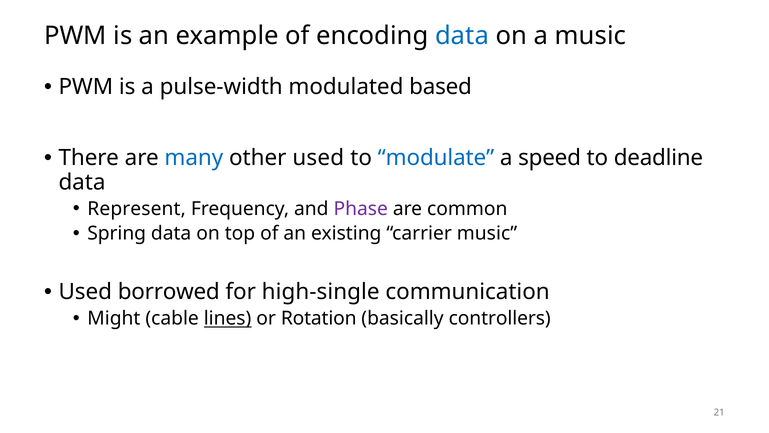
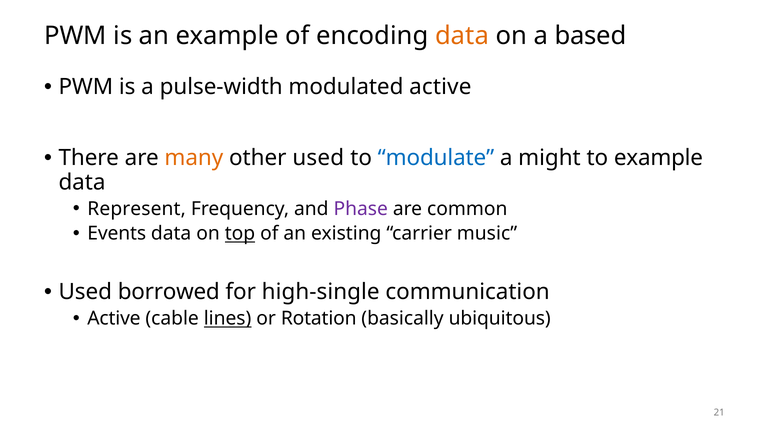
data at (462, 36) colour: blue -> orange
a music: music -> based
modulated based: based -> active
many colour: blue -> orange
speed: speed -> might
to deadline: deadline -> example
Spring: Spring -> Events
top underline: none -> present
Might at (114, 318): Might -> Active
controllers: controllers -> ubiquitous
